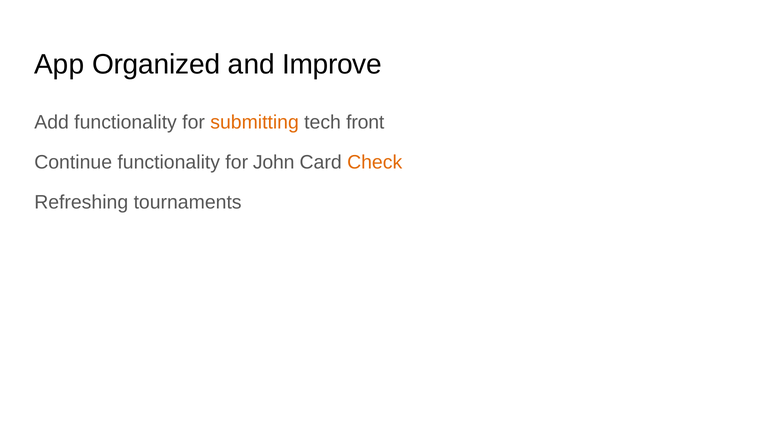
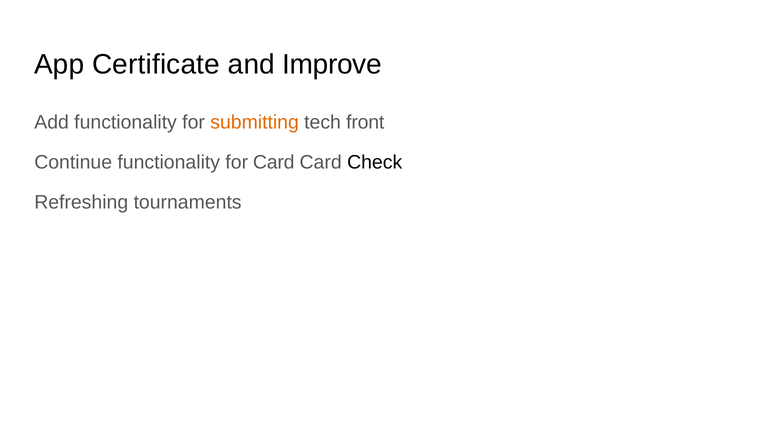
Organized: Organized -> Certificate
for John: John -> Card
Check colour: orange -> black
